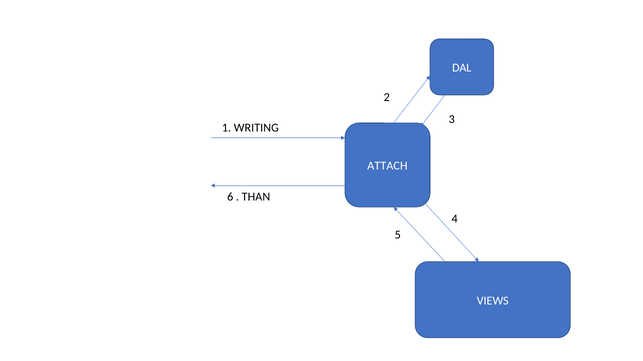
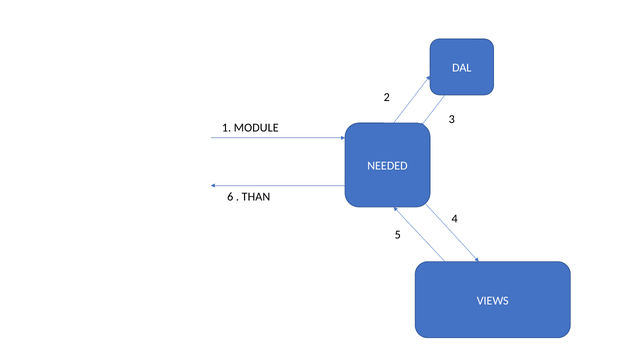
WRITING: WRITING -> MODULE
ATTACH: ATTACH -> NEEDED
